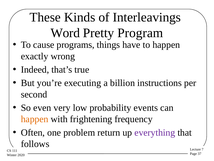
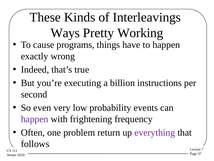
Word: Word -> Ways
Program: Program -> Working
happen at (35, 119) colour: orange -> purple
